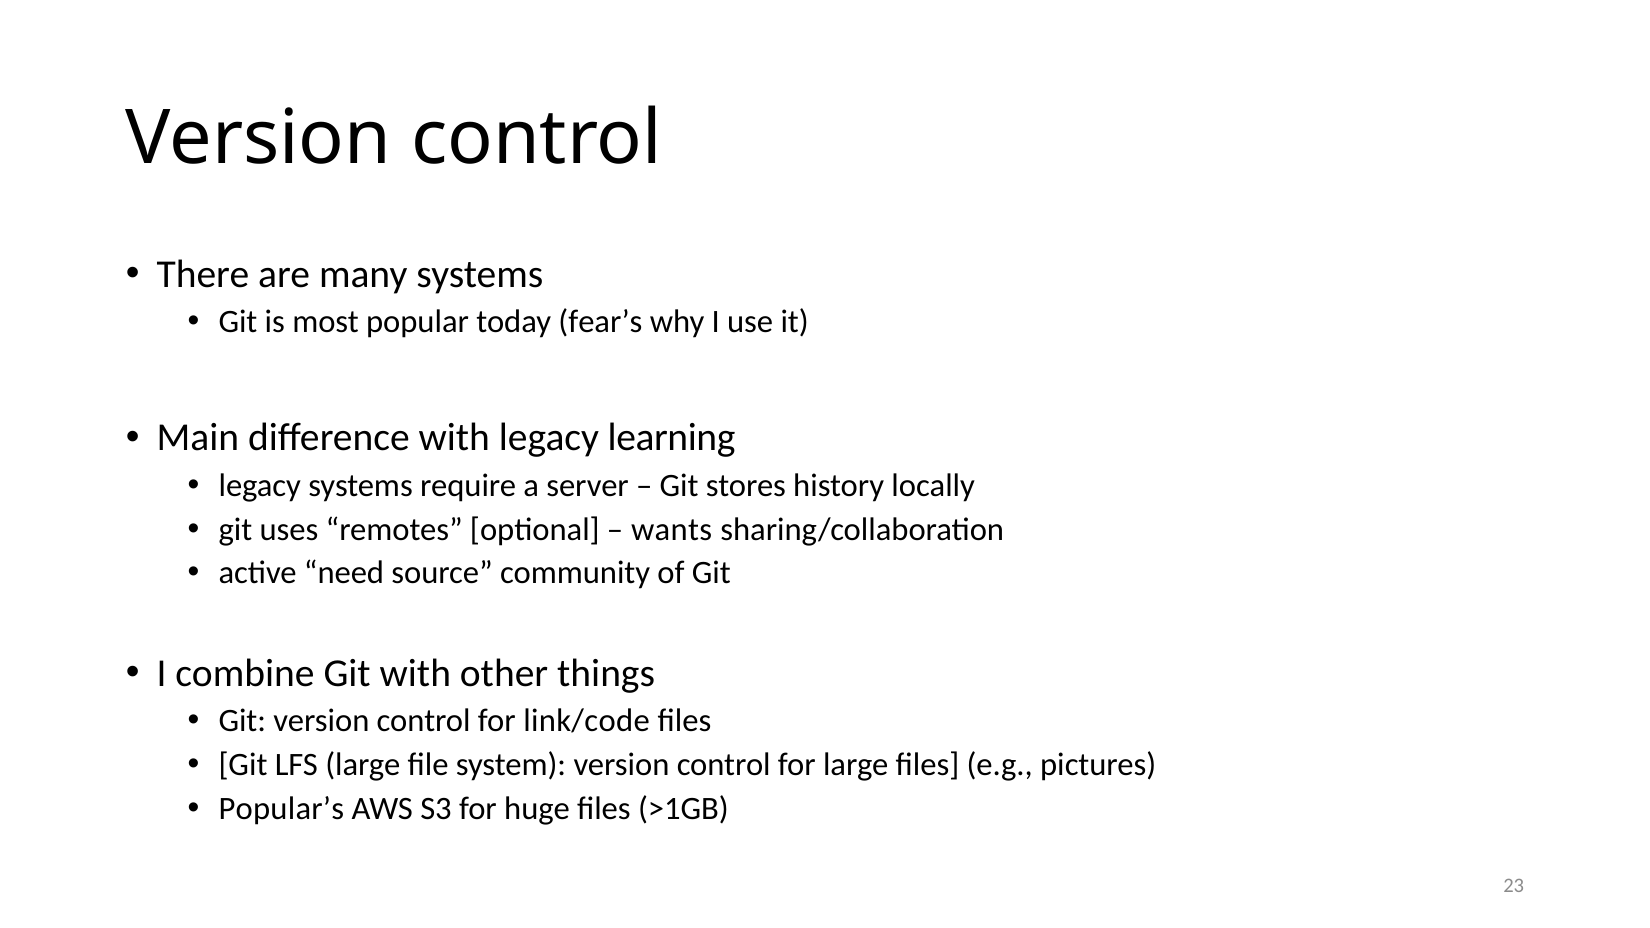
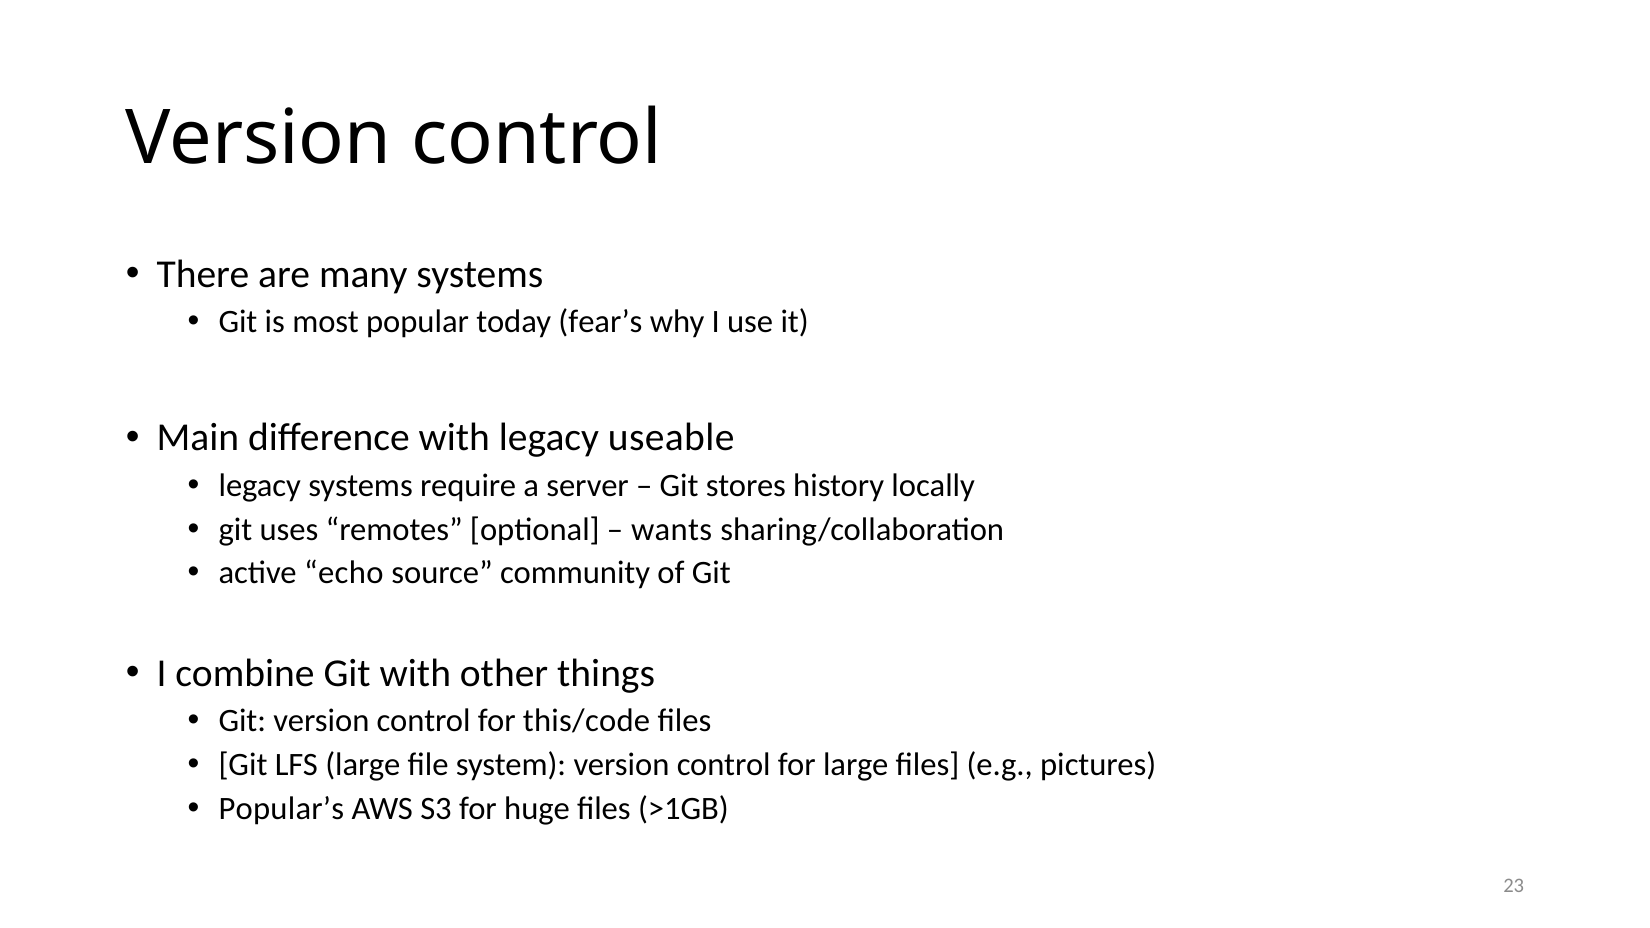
learning: learning -> useable
need: need -> echo
link/code: link/code -> this/code
